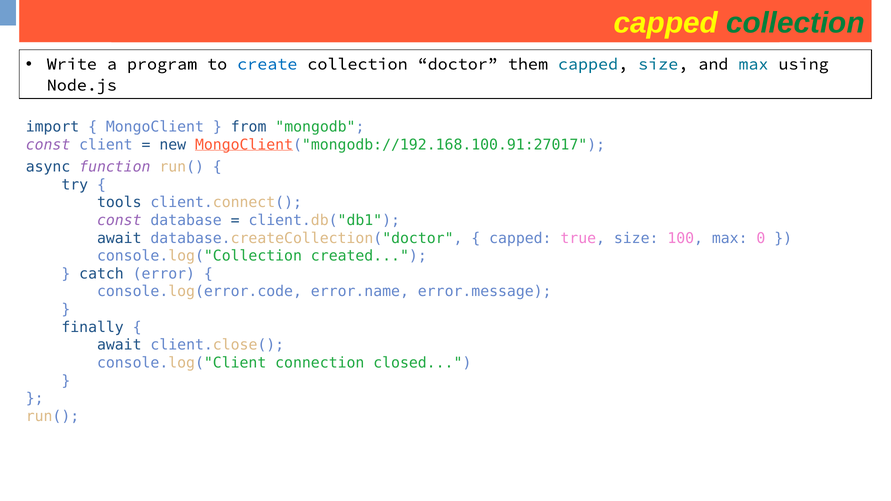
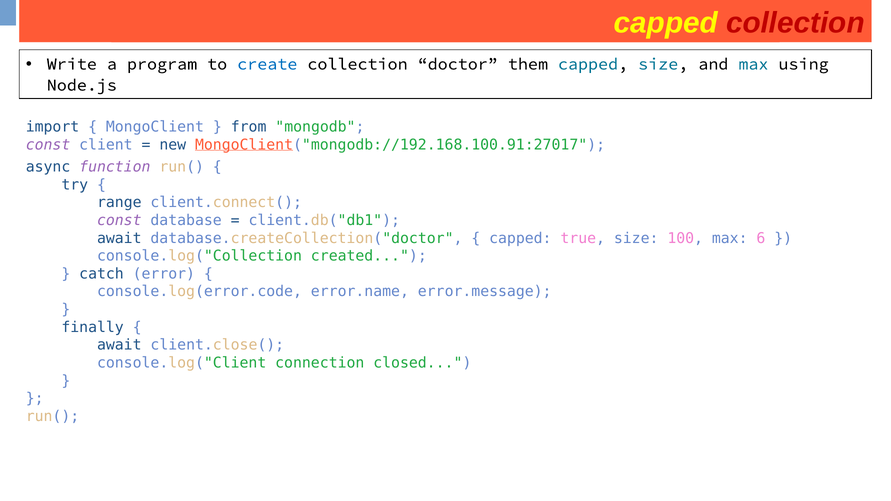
collection at (795, 23) colour: green -> red
tools: tools -> range
0: 0 -> 6
